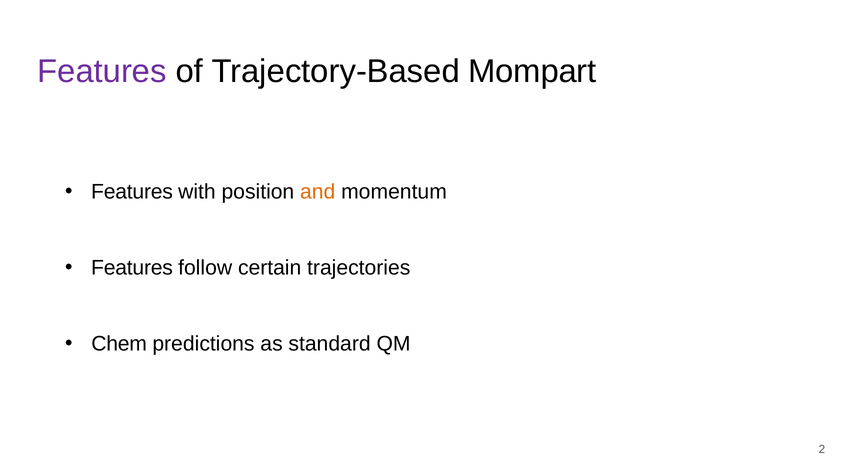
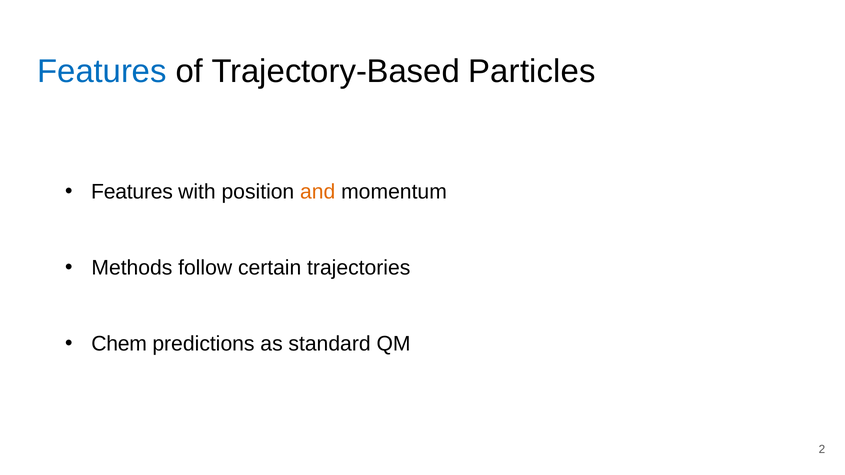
Features at (102, 72) colour: purple -> blue
Mompart: Mompart -> Particles
Features at (132, 268): Features -> Methods
